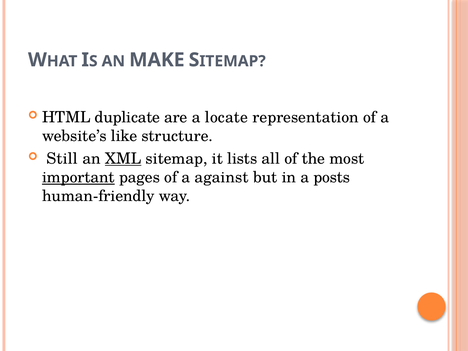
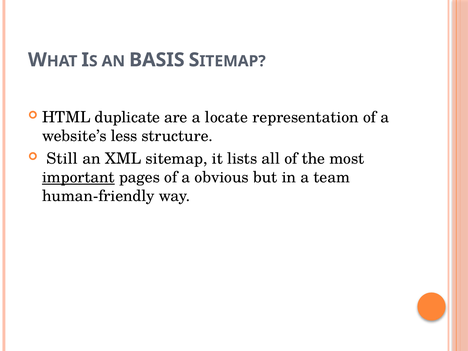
MAKE: MAKE -> BASIS
like: like -> less
XML underline: present -> none
against: against -> obvious
posts: posts -> team
